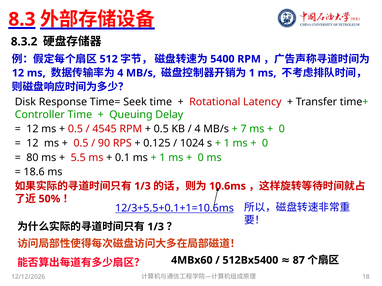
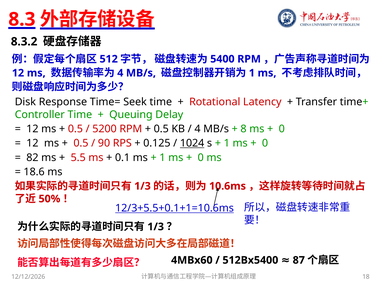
4545: 4545 -> 5200
7: 7 -> 8
1024 underline: none -> present
80: 80 -> 82
